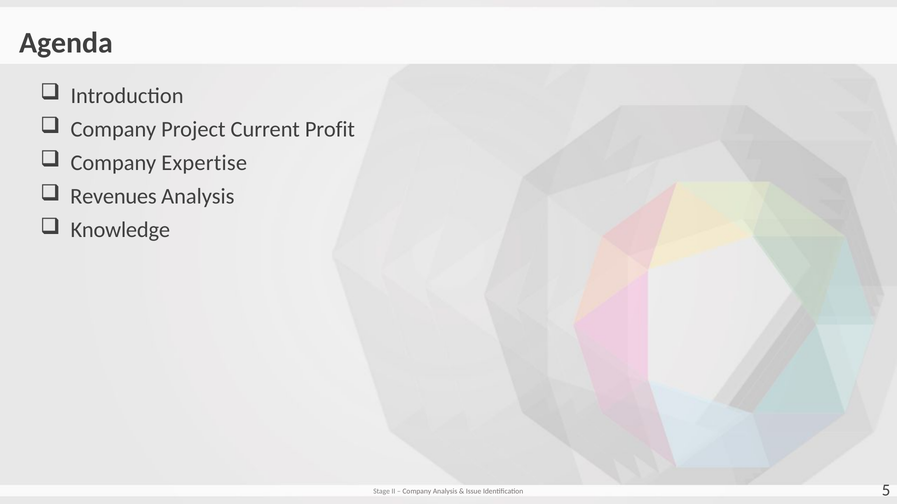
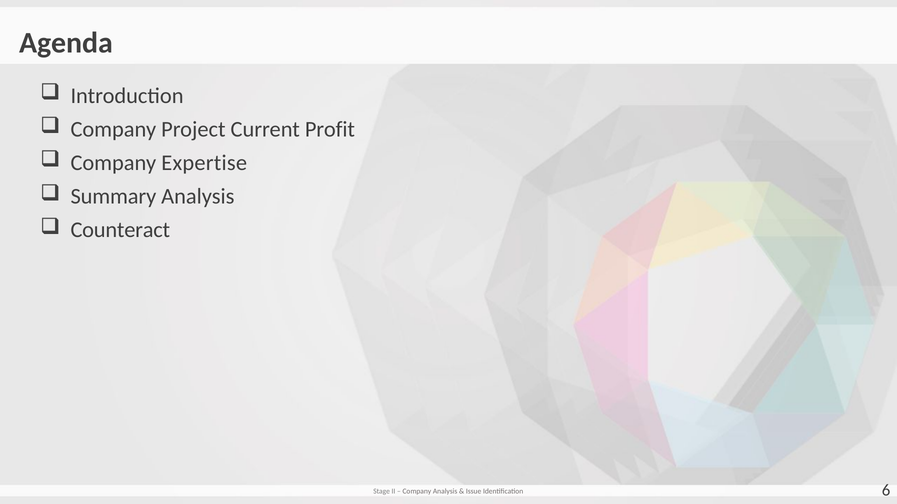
Revenues: Revenues -> Summary
Knowledge: Knowledge -> Counteract
5: 5 -> 6
